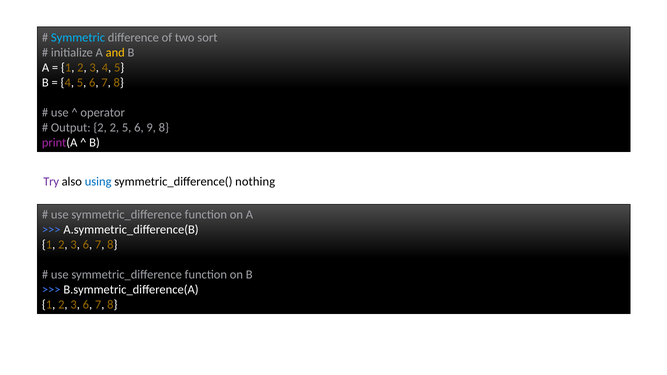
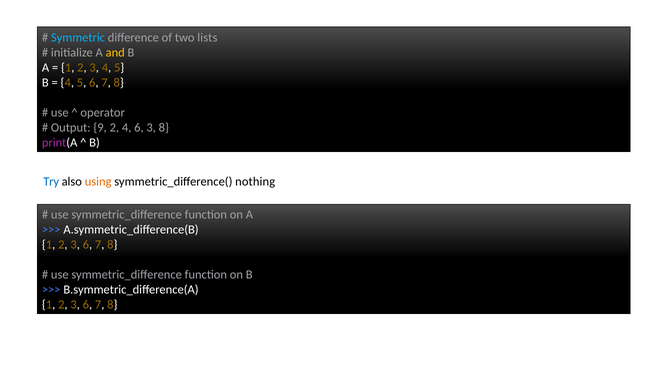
sort: sort -> lists
Output 2: 2 -> 9
2 5: 5 -> 4
6 9: 9 -> 3
Try colour: purple -> blue
using colour: blue -> orange
